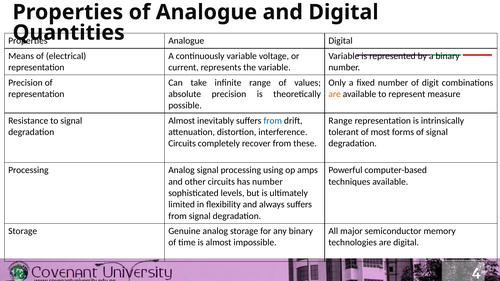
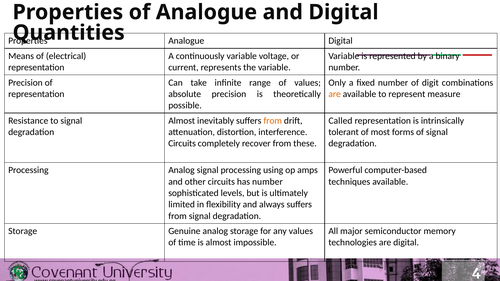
from at (273, 121) colour: blue -> orange
Range at (340, 121): Range -> Called
any binary: binary -> values
